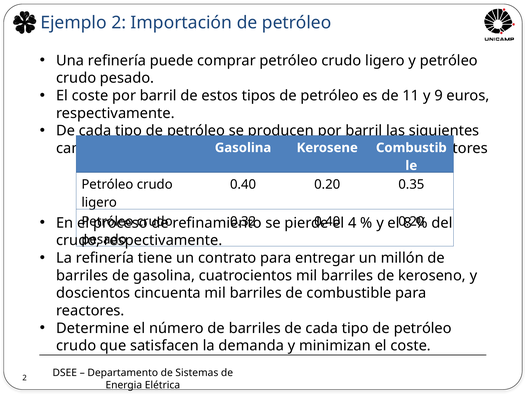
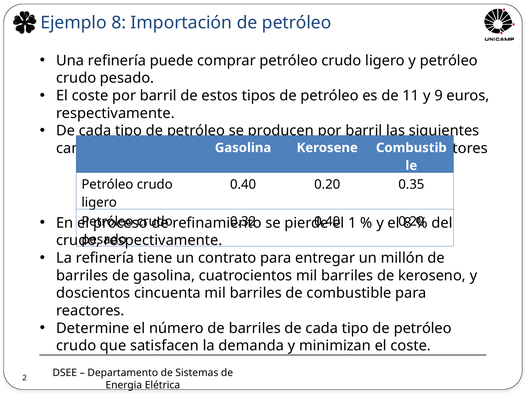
Ejemplo 2: 2 -> 8
4: 4 -> 1
